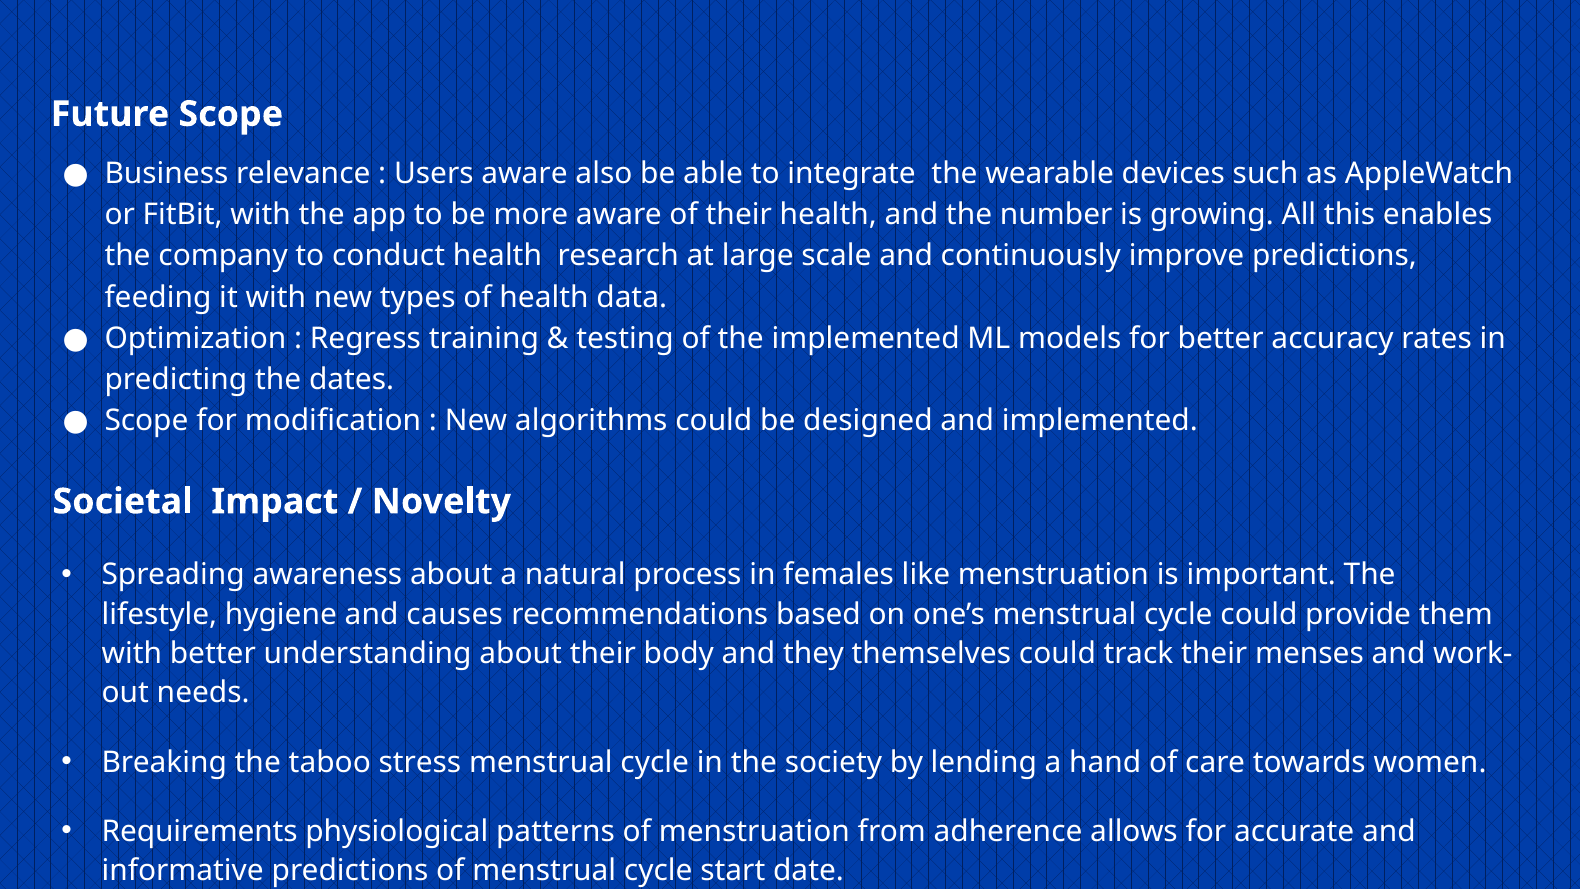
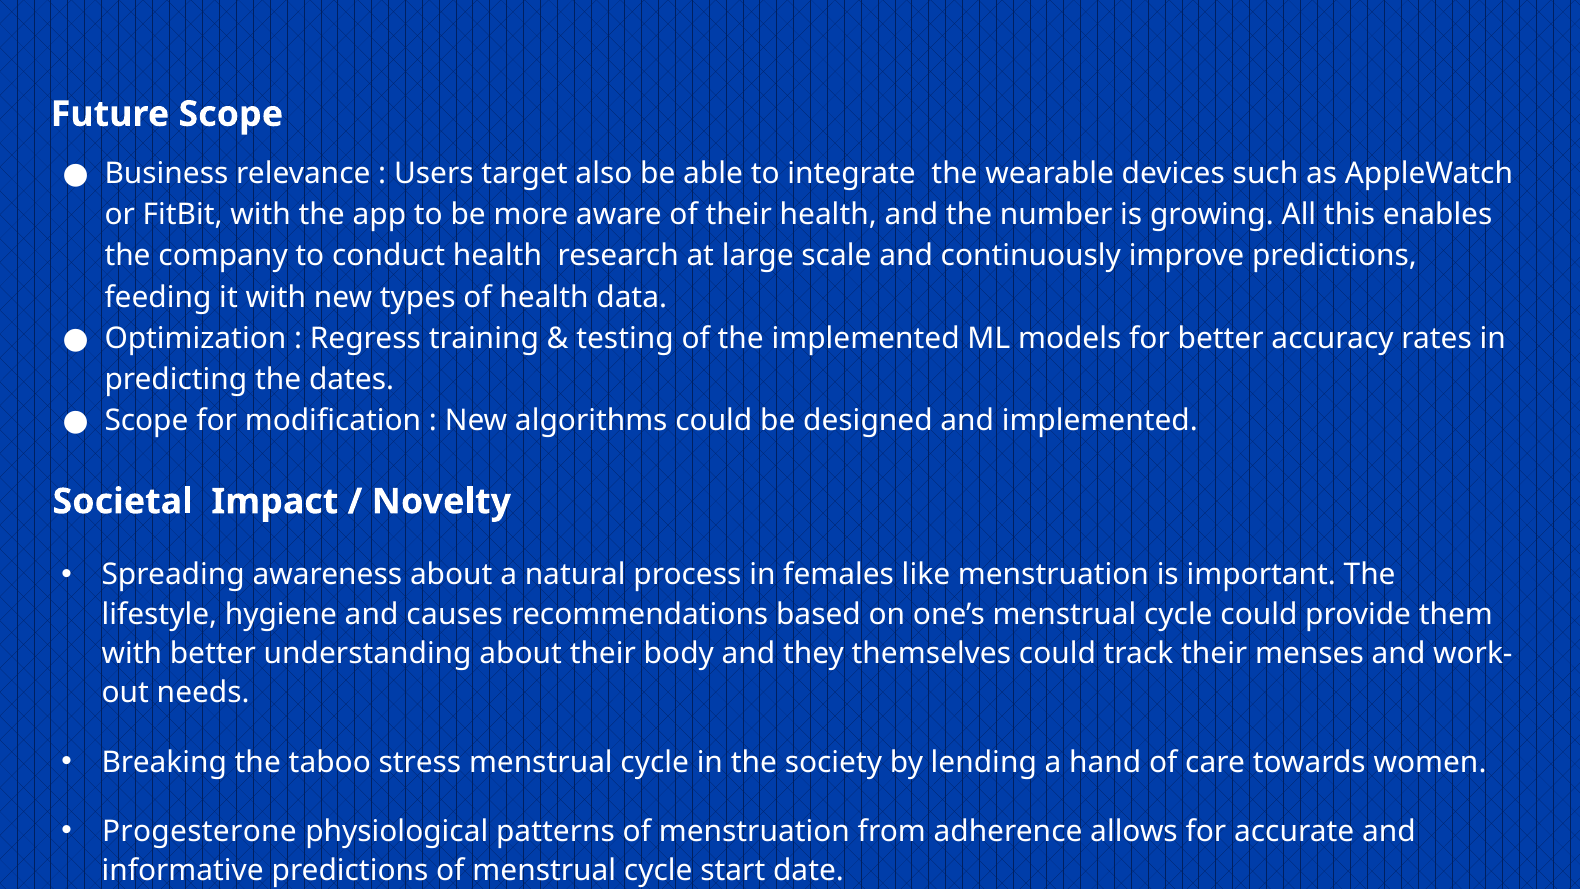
Users aware: aware -> target
Requirements: Requirements -> Progesterone
